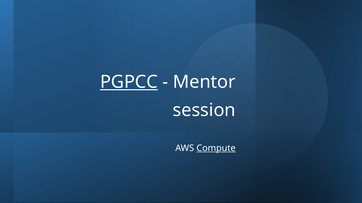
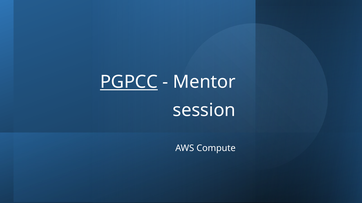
Compute underline: present -> none
